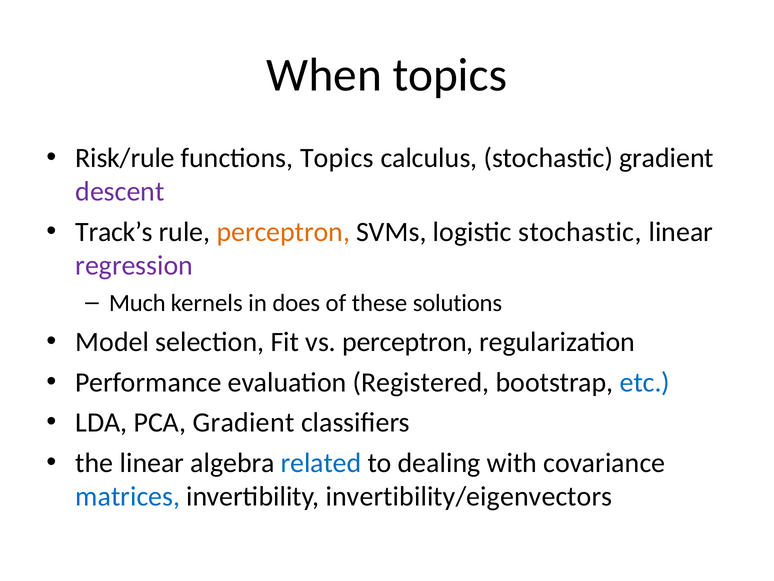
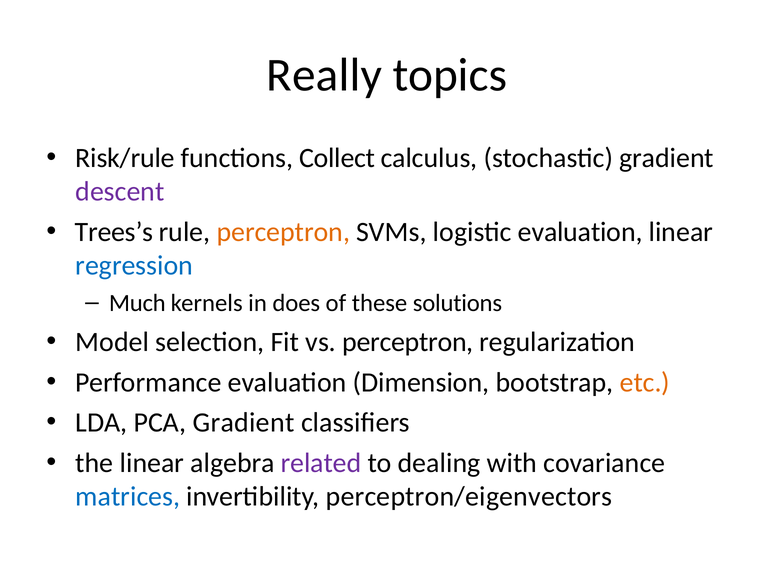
When: When -> Really
functions Topics: Topics -> Collect
Track’s: Track’s -> Trees’s
logistic stochastic: stochastic -> evaluation
regression colour: purple -> blue
Registered: Registered -> Dimension
etc colour: blue -> orange
related colour: blue -> purple
invertibility/eigenvectors: invertibility/eigenvectors -> perceptron/eigenvectors
